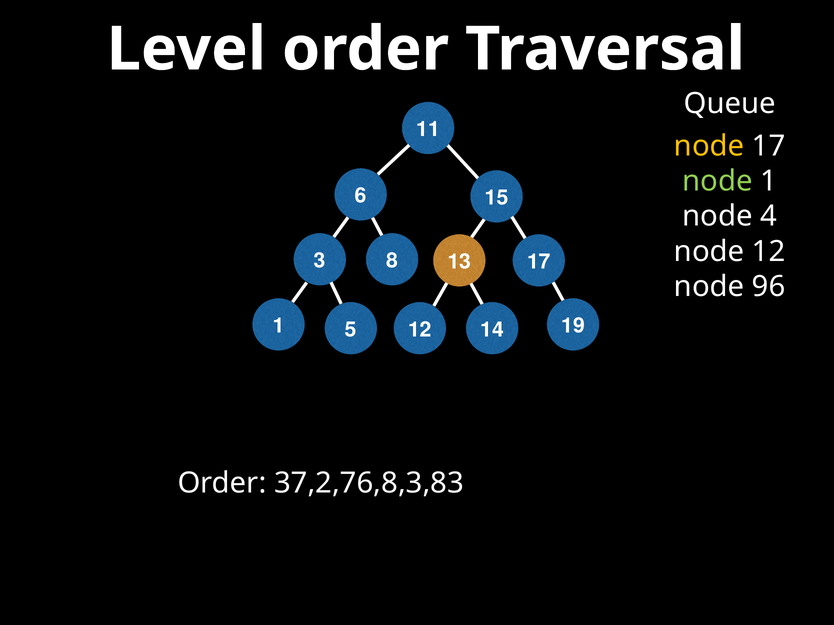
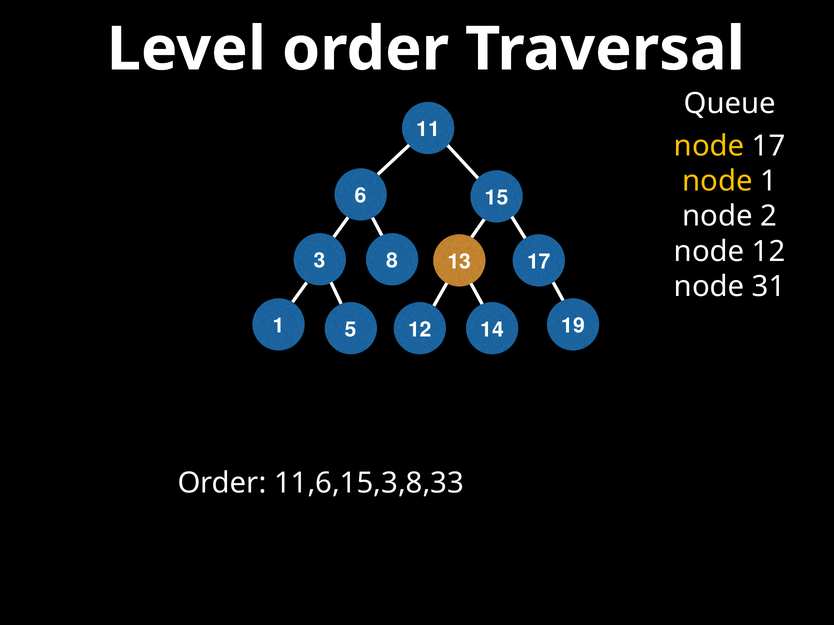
node at (718, 181) colour: light green -> yellow
4: 4 -> 2
96: 96 -> 31
37,2,76,8,3,83: 37,2,76,8,3,83 -> 11,6,15,3,8,33
